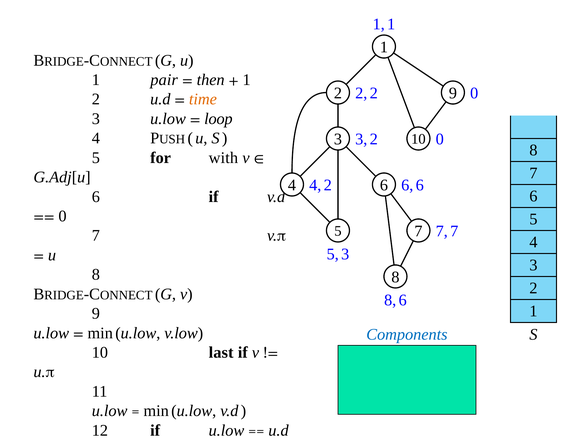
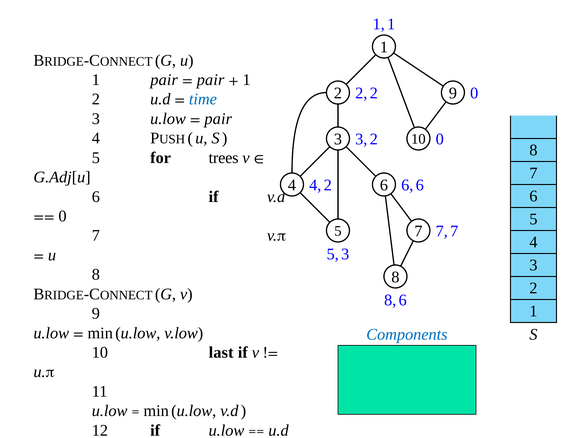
then at (211, 80): then -> pair
time colour: orange -> blue
loop at (218, 119): loop -> pair
with: with -> trees
